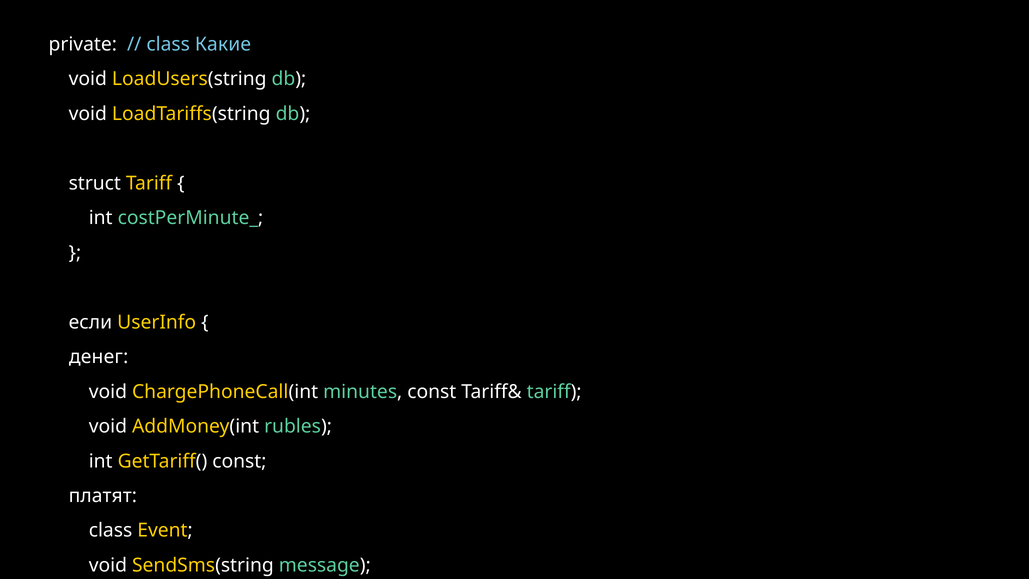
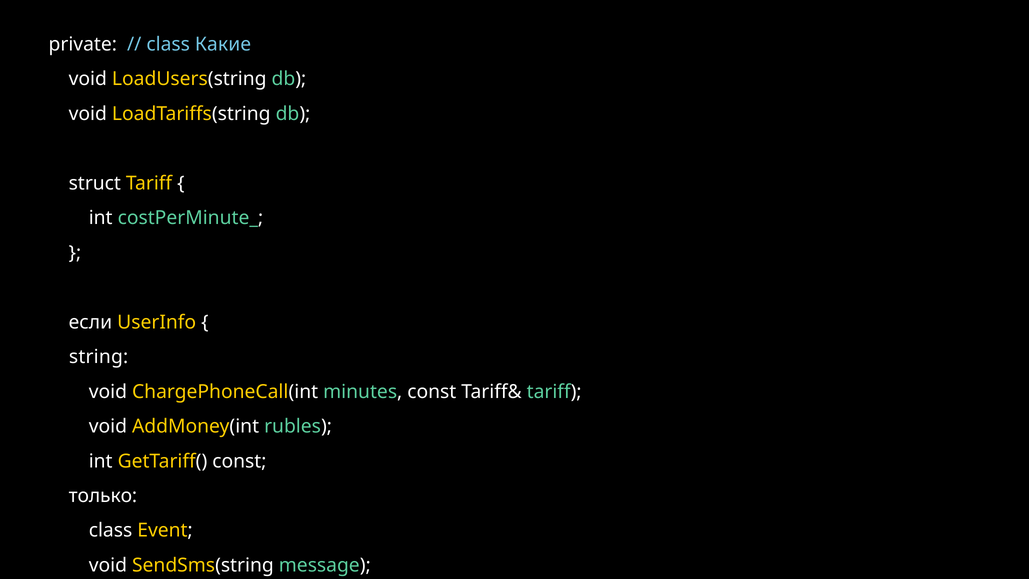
денег: денег -> string
платят: платят -> только
